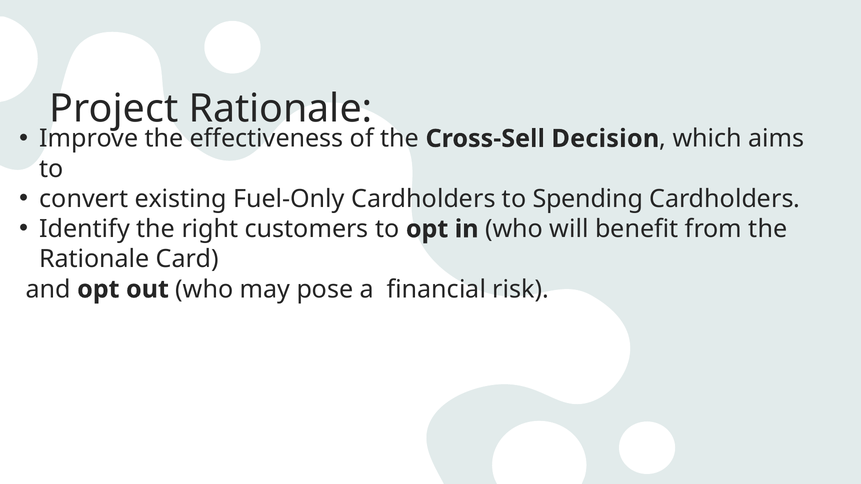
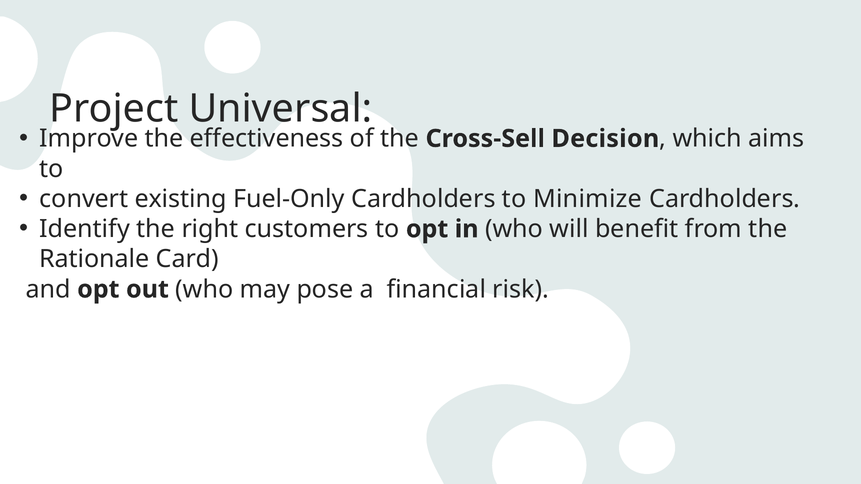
Project Rationale: Rationale -> Universal
Spending: Spending -> Minimize
